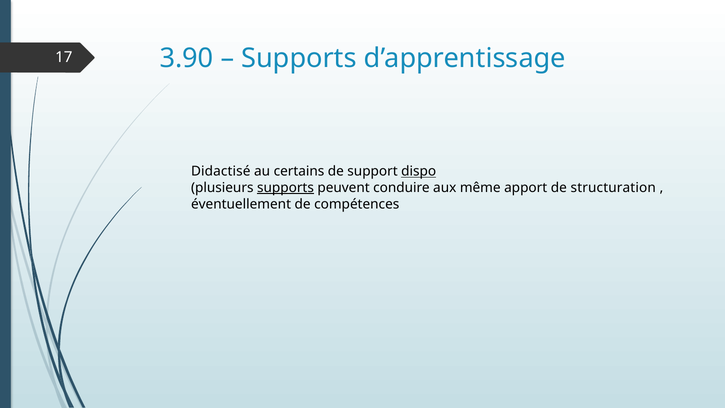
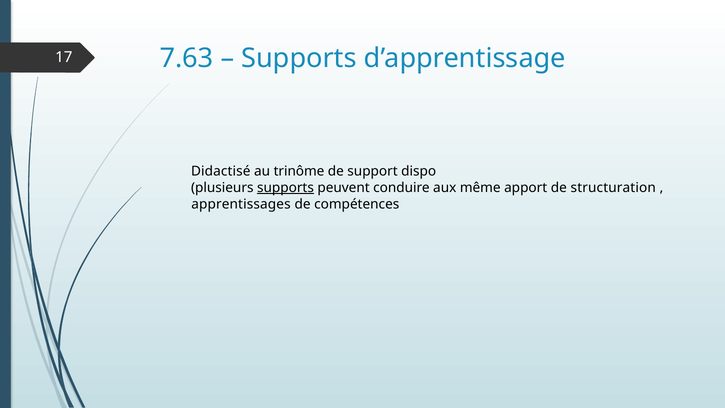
3.90: 3.90 -> 7.63
certains: certains -> trinôme
dispo underline: present -> none
éventuellement: éventuellement -> apprentissages
